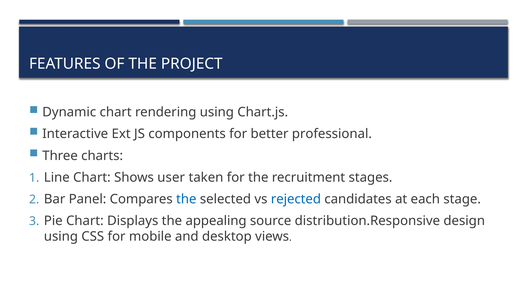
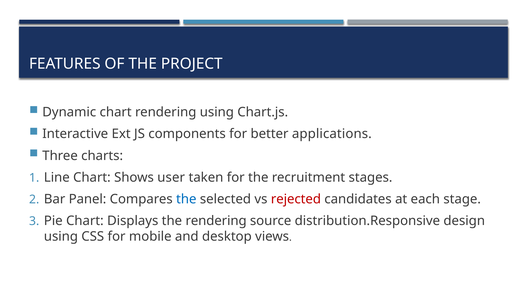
professional: professional -> applications
rejected colour: blue -> red
the appealing: appealing -> rendering
